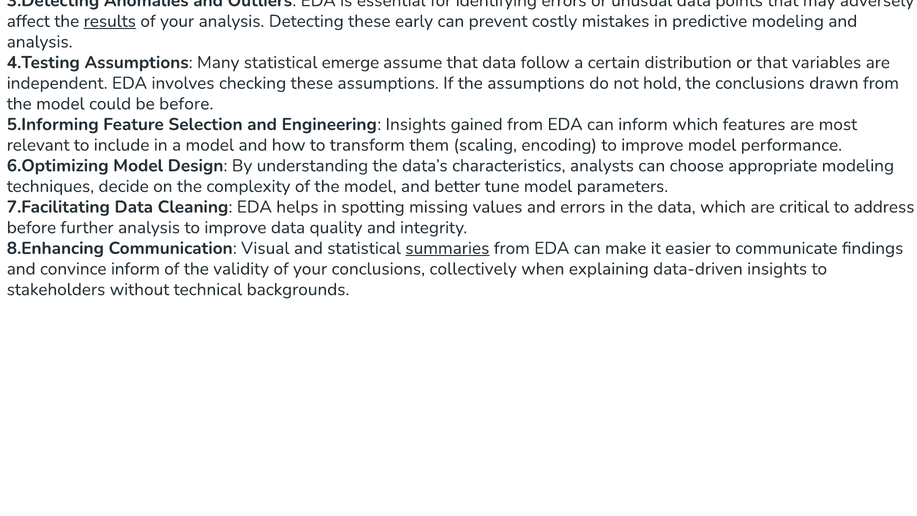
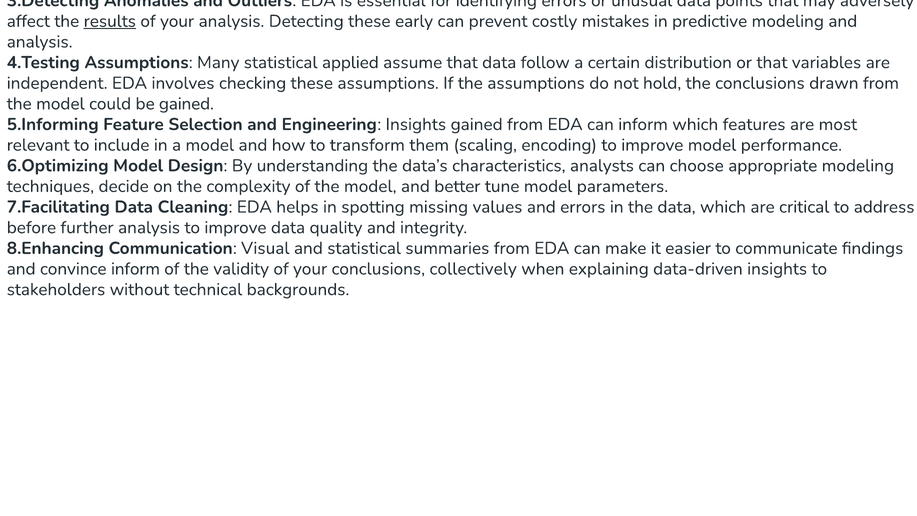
emerge: emerge -> applied
be before: before -> gained
summaries at (447, 248) underline: present -> none
